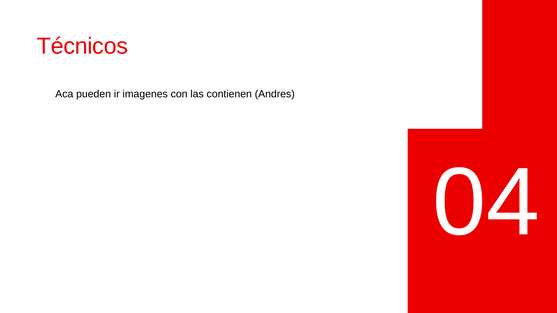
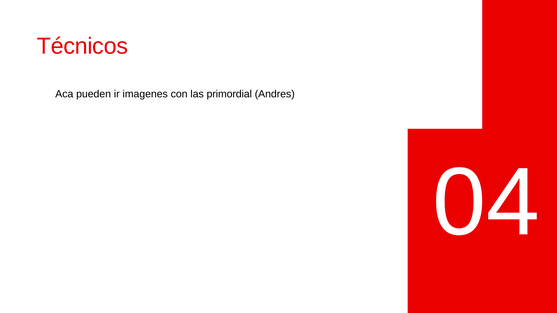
contienen: contienen -> primordial
